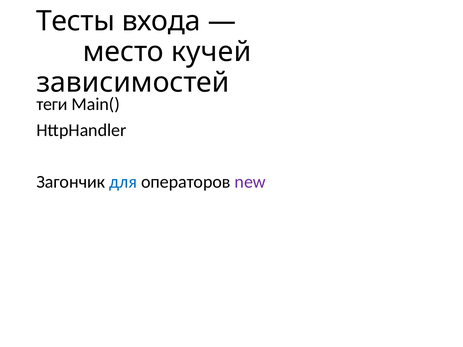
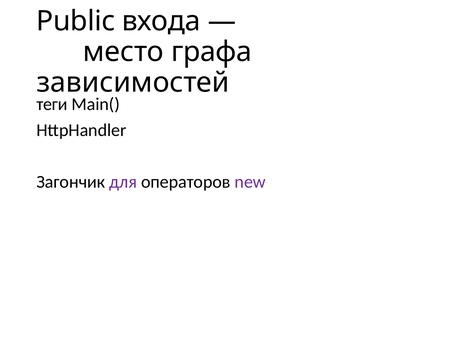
Тесты: Тесты -> Public
кучей: кучей -> графа
для colour: blue -> purple
